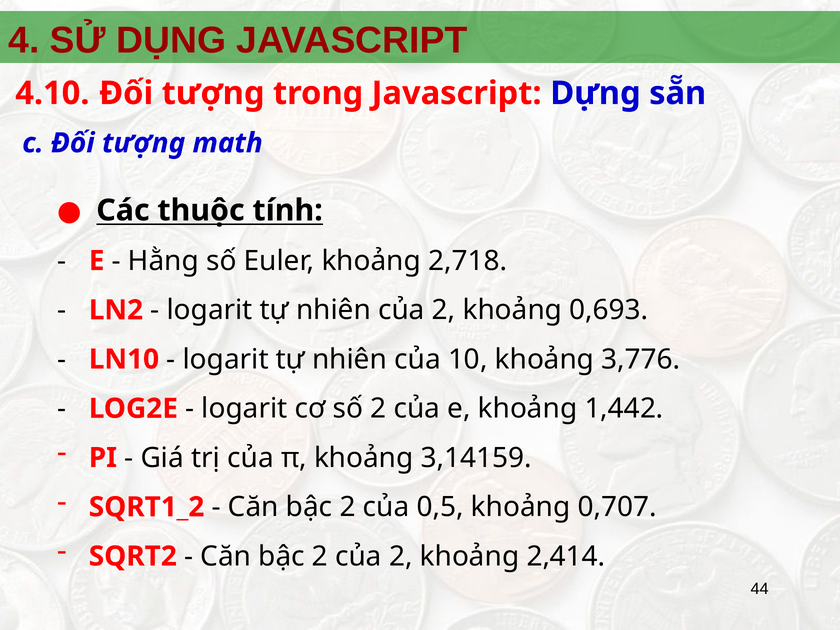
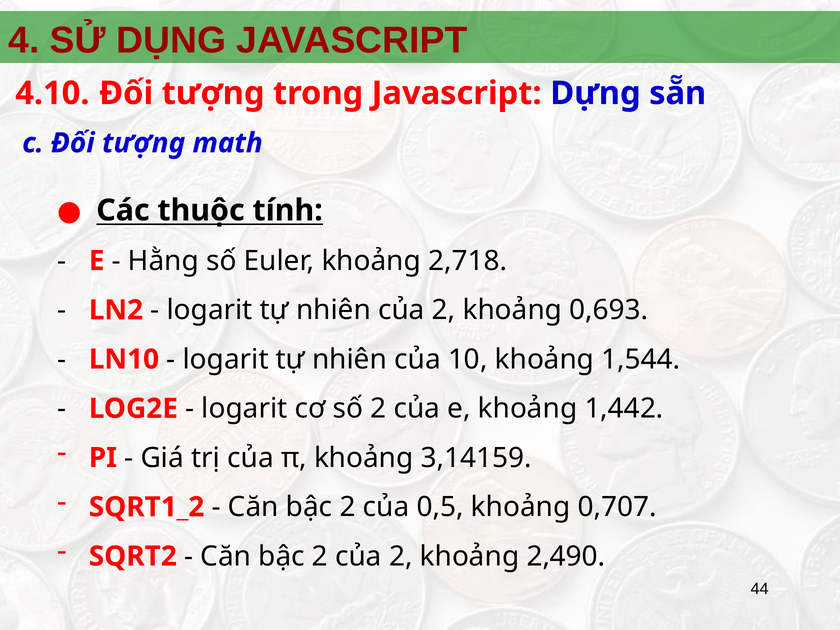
3,776: 3,776 -> 1,544
2,414: 2,414 -> 2,490
